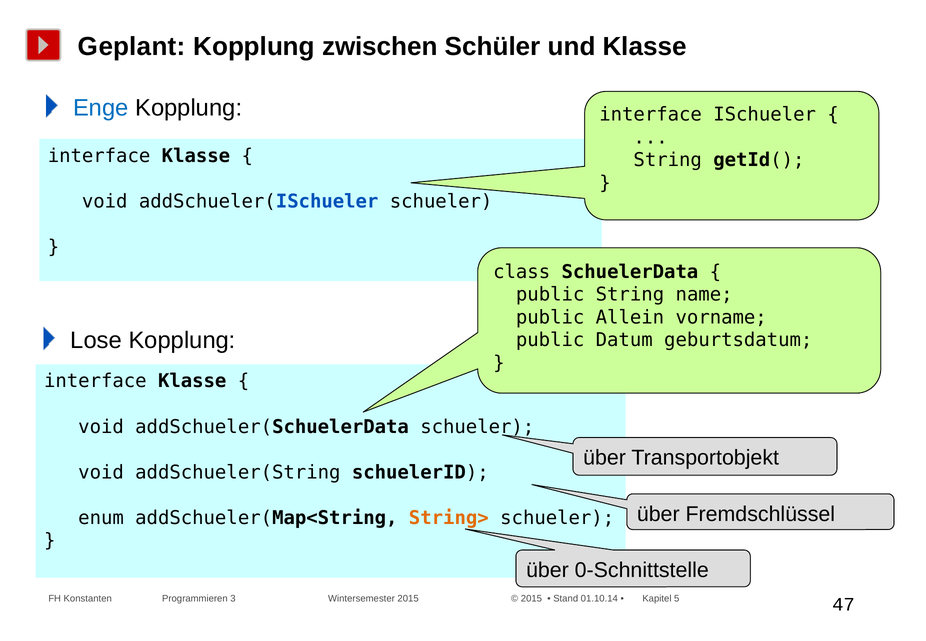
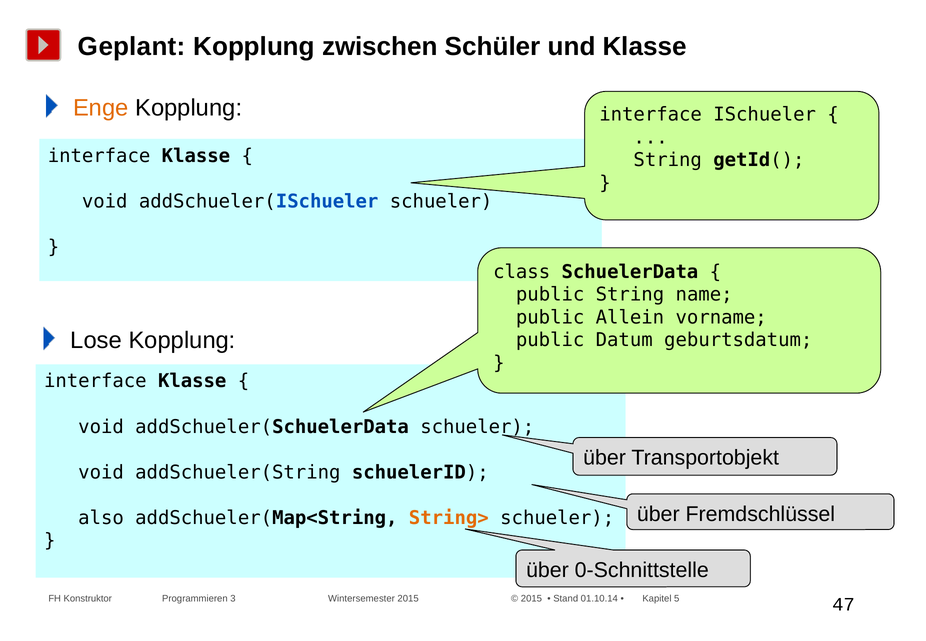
Enge colour: blue -> orange
enum: enum -> also
Konstanten: Konstanten -> Konstruktor
